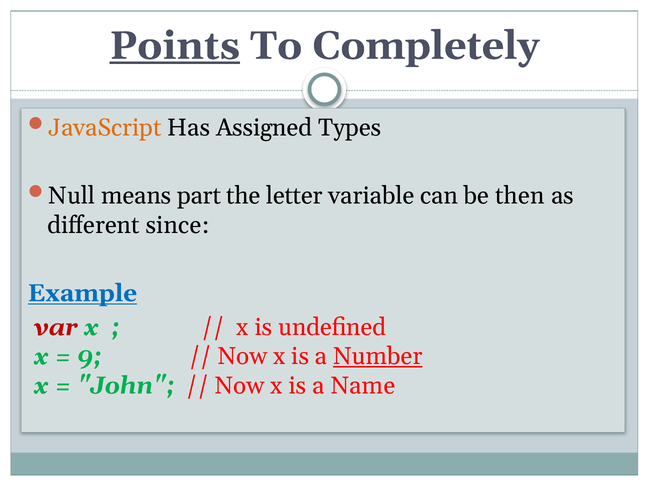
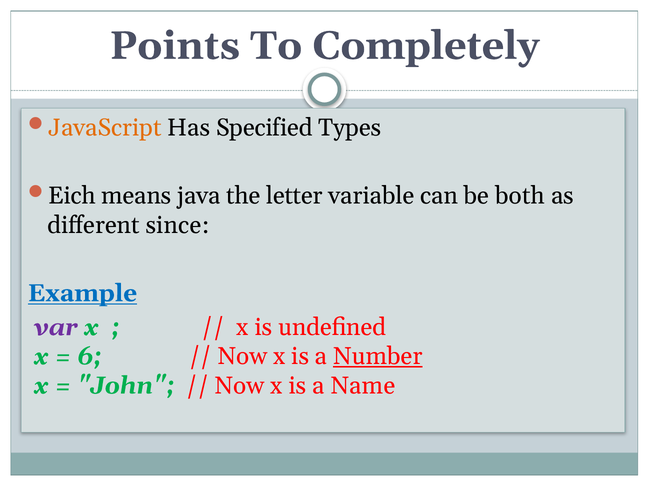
Points underline: present -> none
Assigned: Assigned -> Specified
Null: Null -> Eich
part: part -> java
then: then -> both
var colour: red -> purple
9: 9 -> 6
